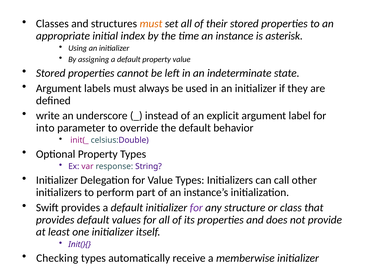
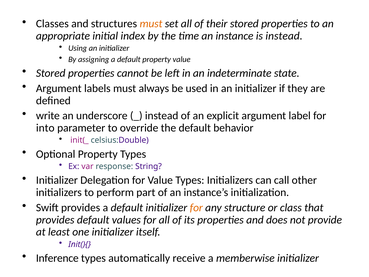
is asterisk: asterisk -> instead
for at (196, 207) colour: purple -> orange
Checking: Checking -> Inference
